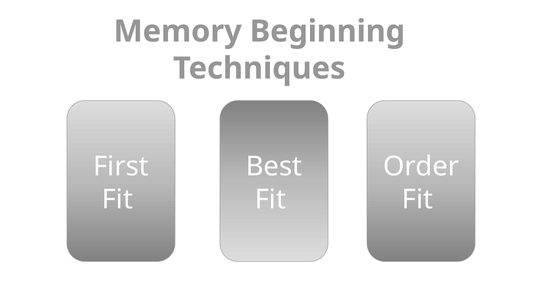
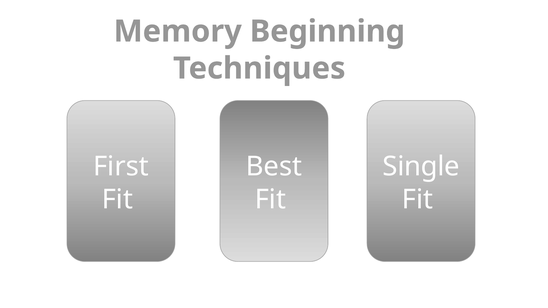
Order: Order -> Single
